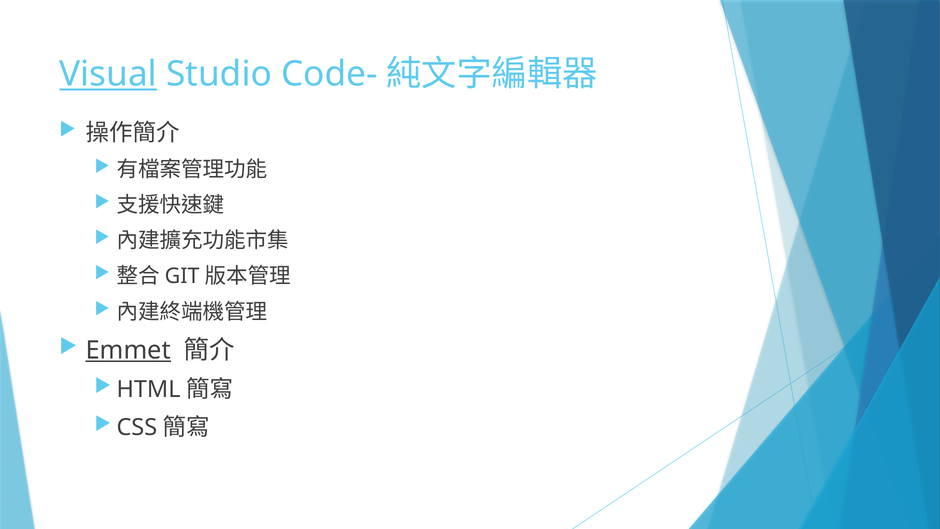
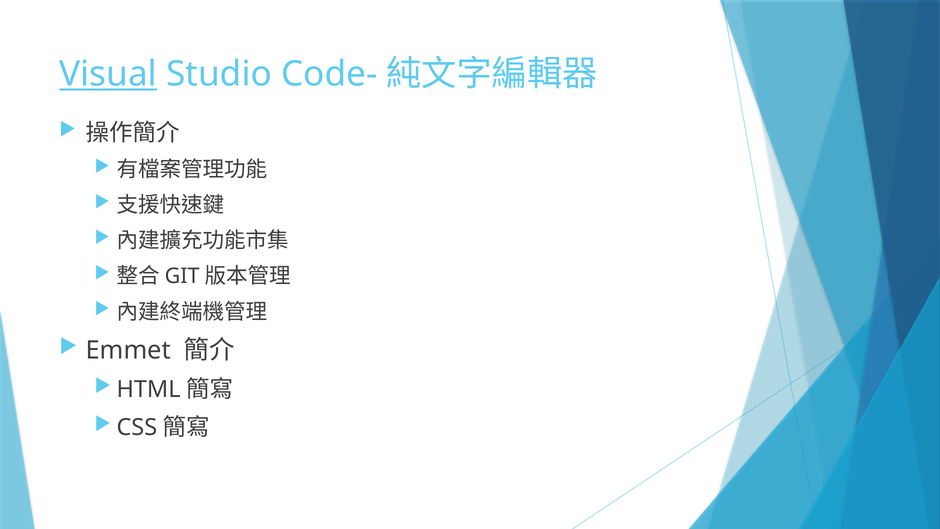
Emmet underline: present -> none
